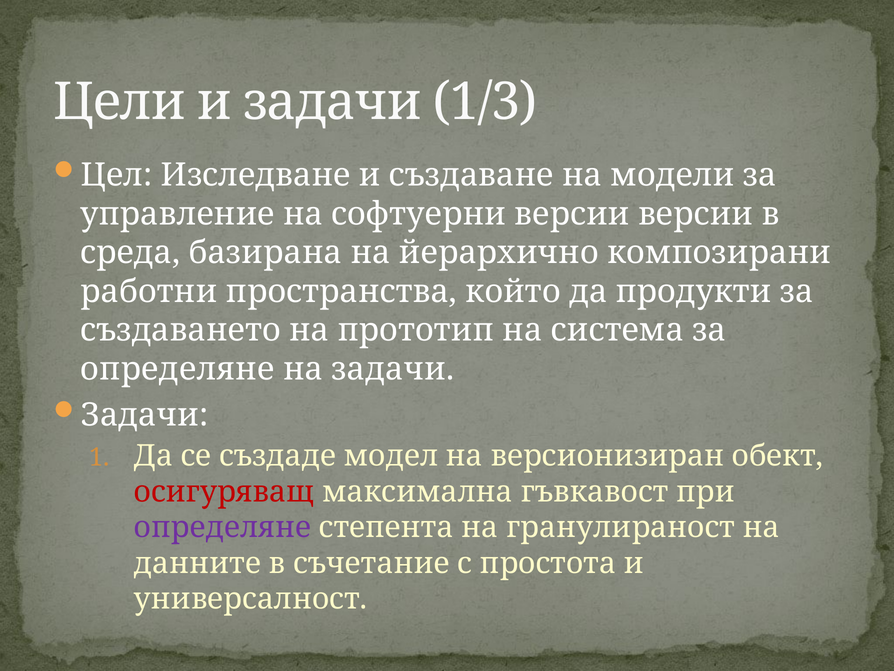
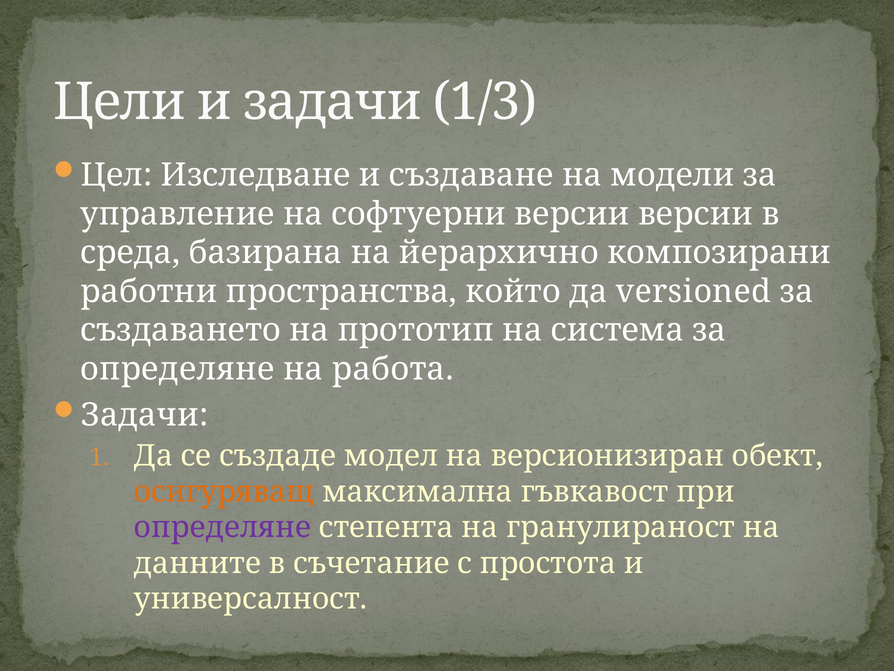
продукти: продукти -> versioned
на задачи: задачи -> работа
осигуряващ colour: red -> orange
